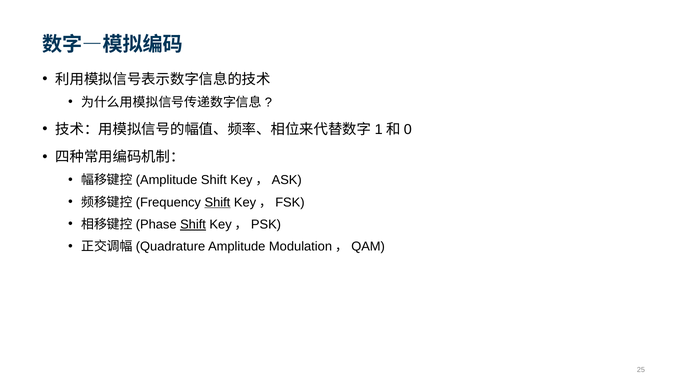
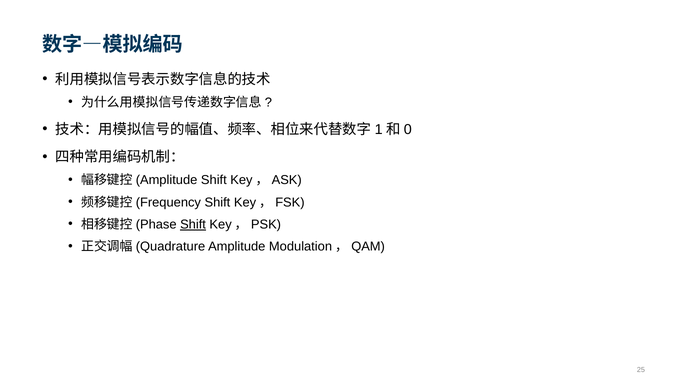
Shift at (217, 202) underline: present -> none
